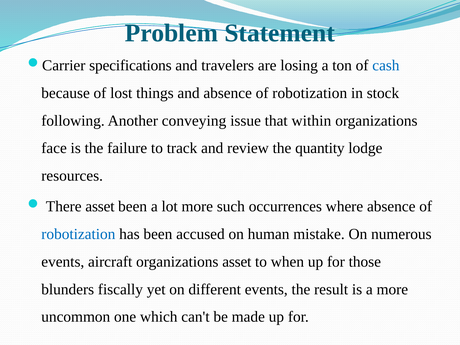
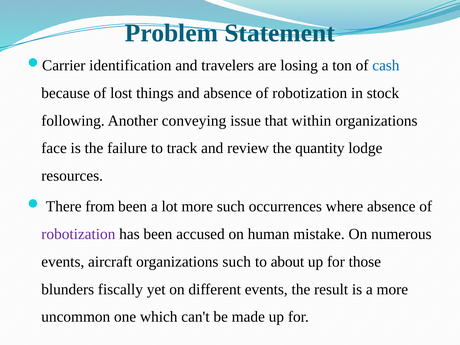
specifications: specifications -> identification
There asset: asset -> from
robotization at (78, 234) colour: blue -> purple
organizations asset: asset -> such
when: when -> about
